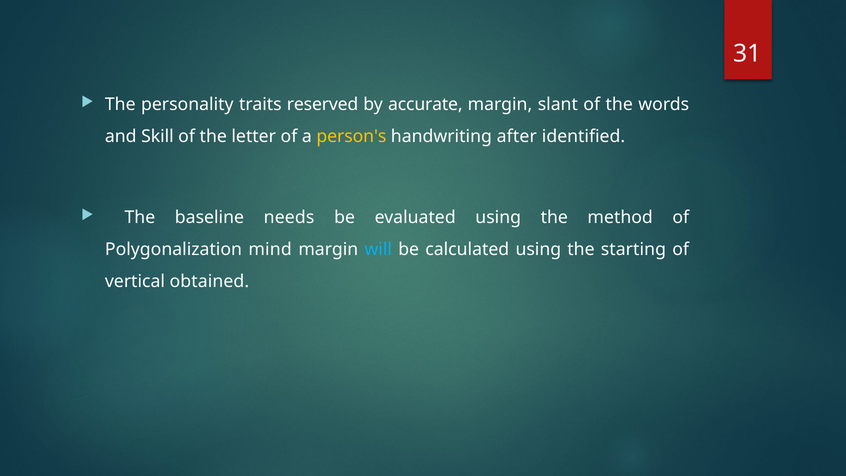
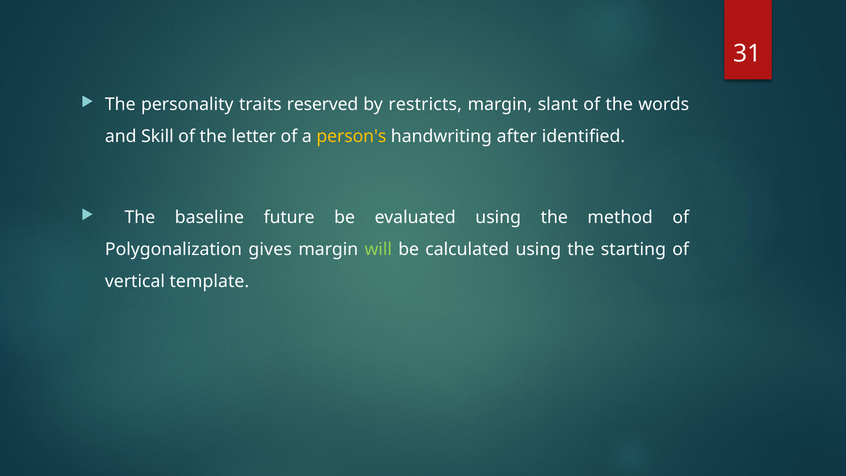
accurate: accurate -> restricts
needs: needs -> future
mind: mind -> gives
will colour: light blue -> light green
obtained: obtained -> template
